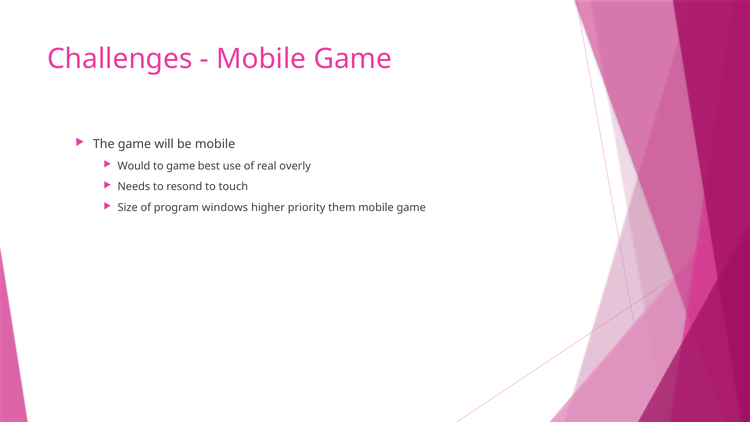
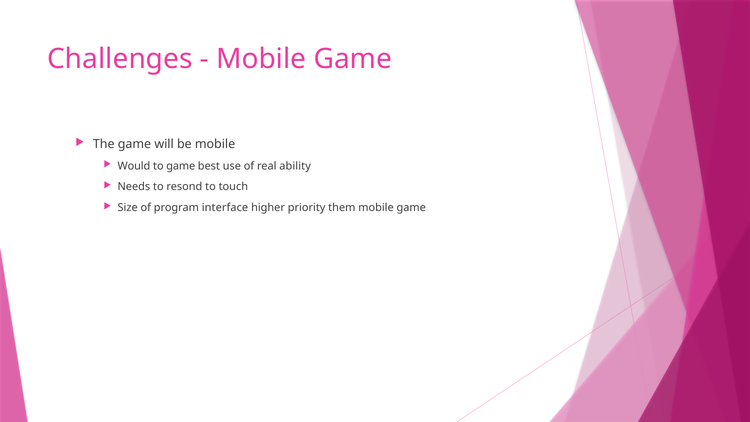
overly: overly -> ability
windows: windows -> interface
